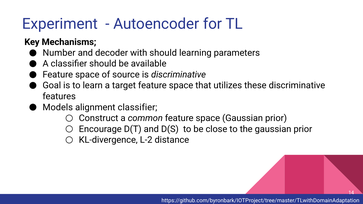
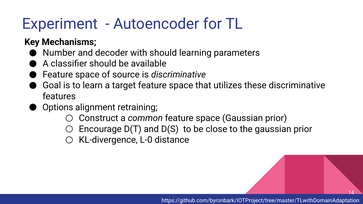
Models: Models -> Options
alignment classifier: classifier -> retraining
L-2: L-2 -> L-0
